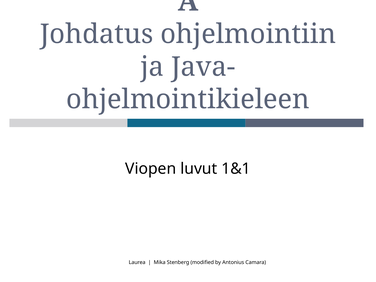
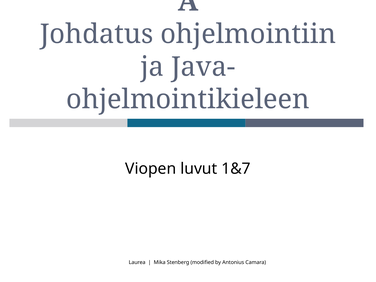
1&1: 1&1 -> 1&7
